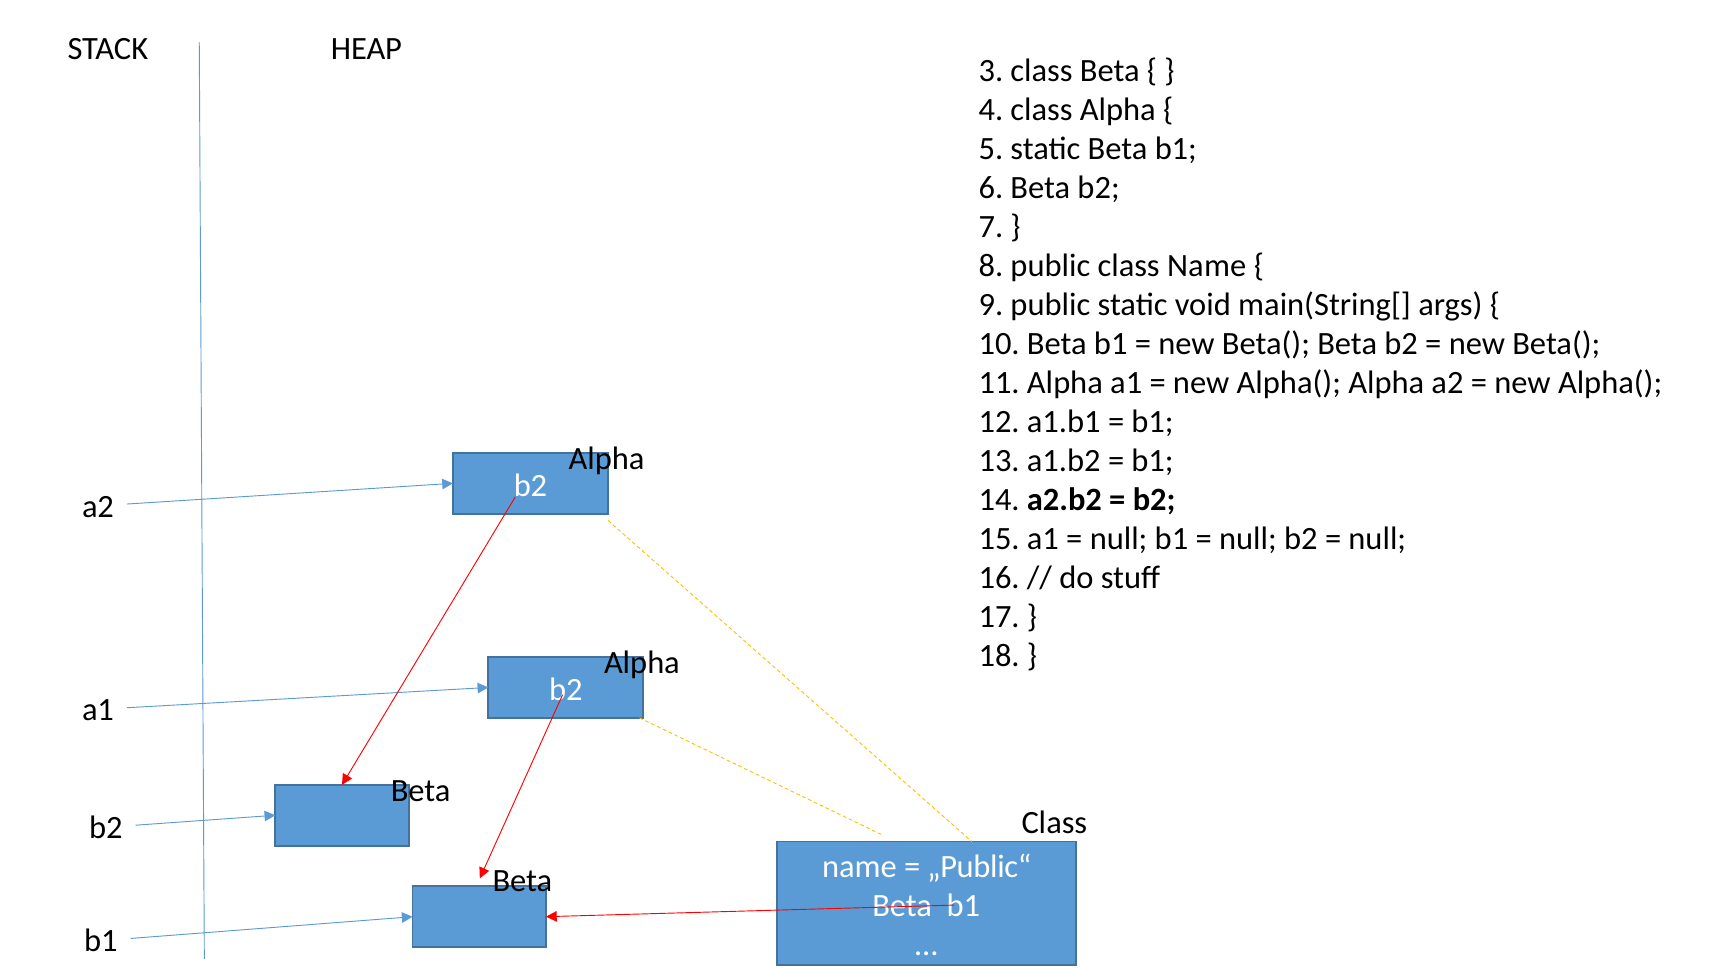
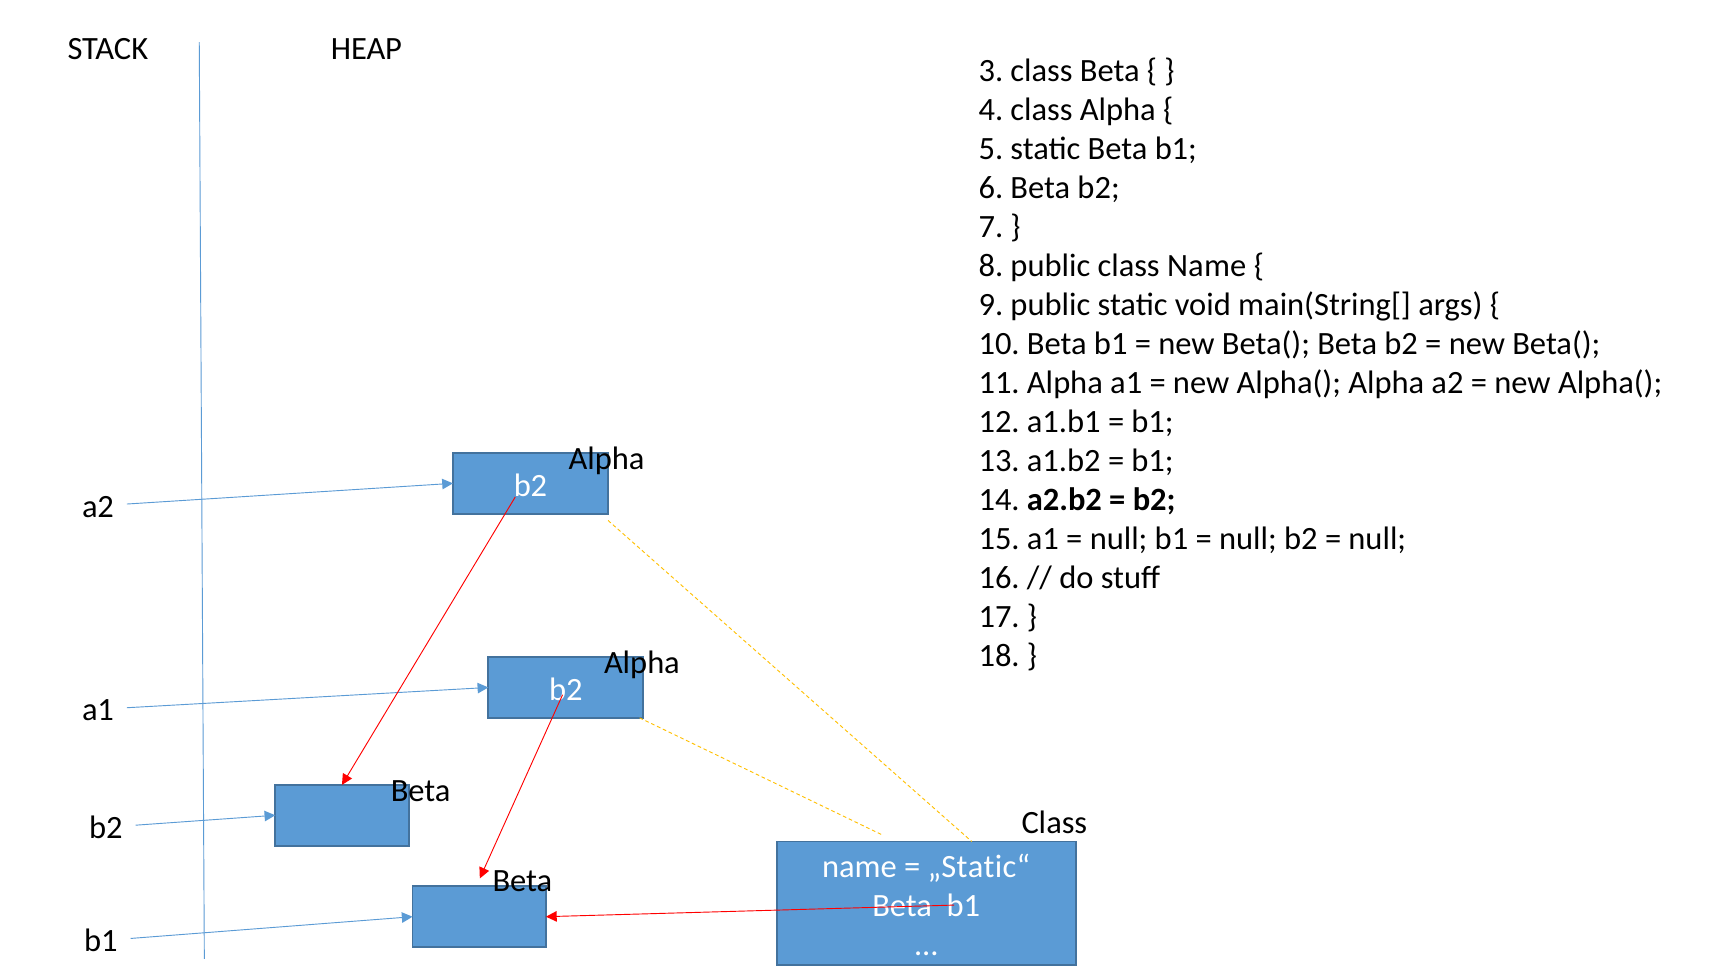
„Public“: „Public“ -> „Static“
